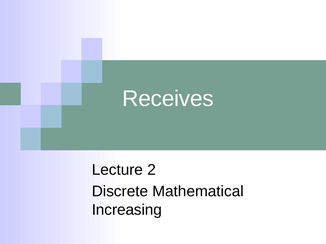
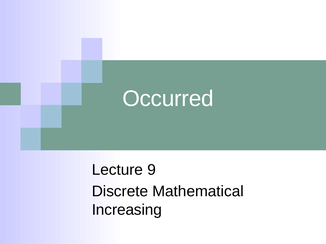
Receives: Receives -> Occurred
2: 2 -> 9
